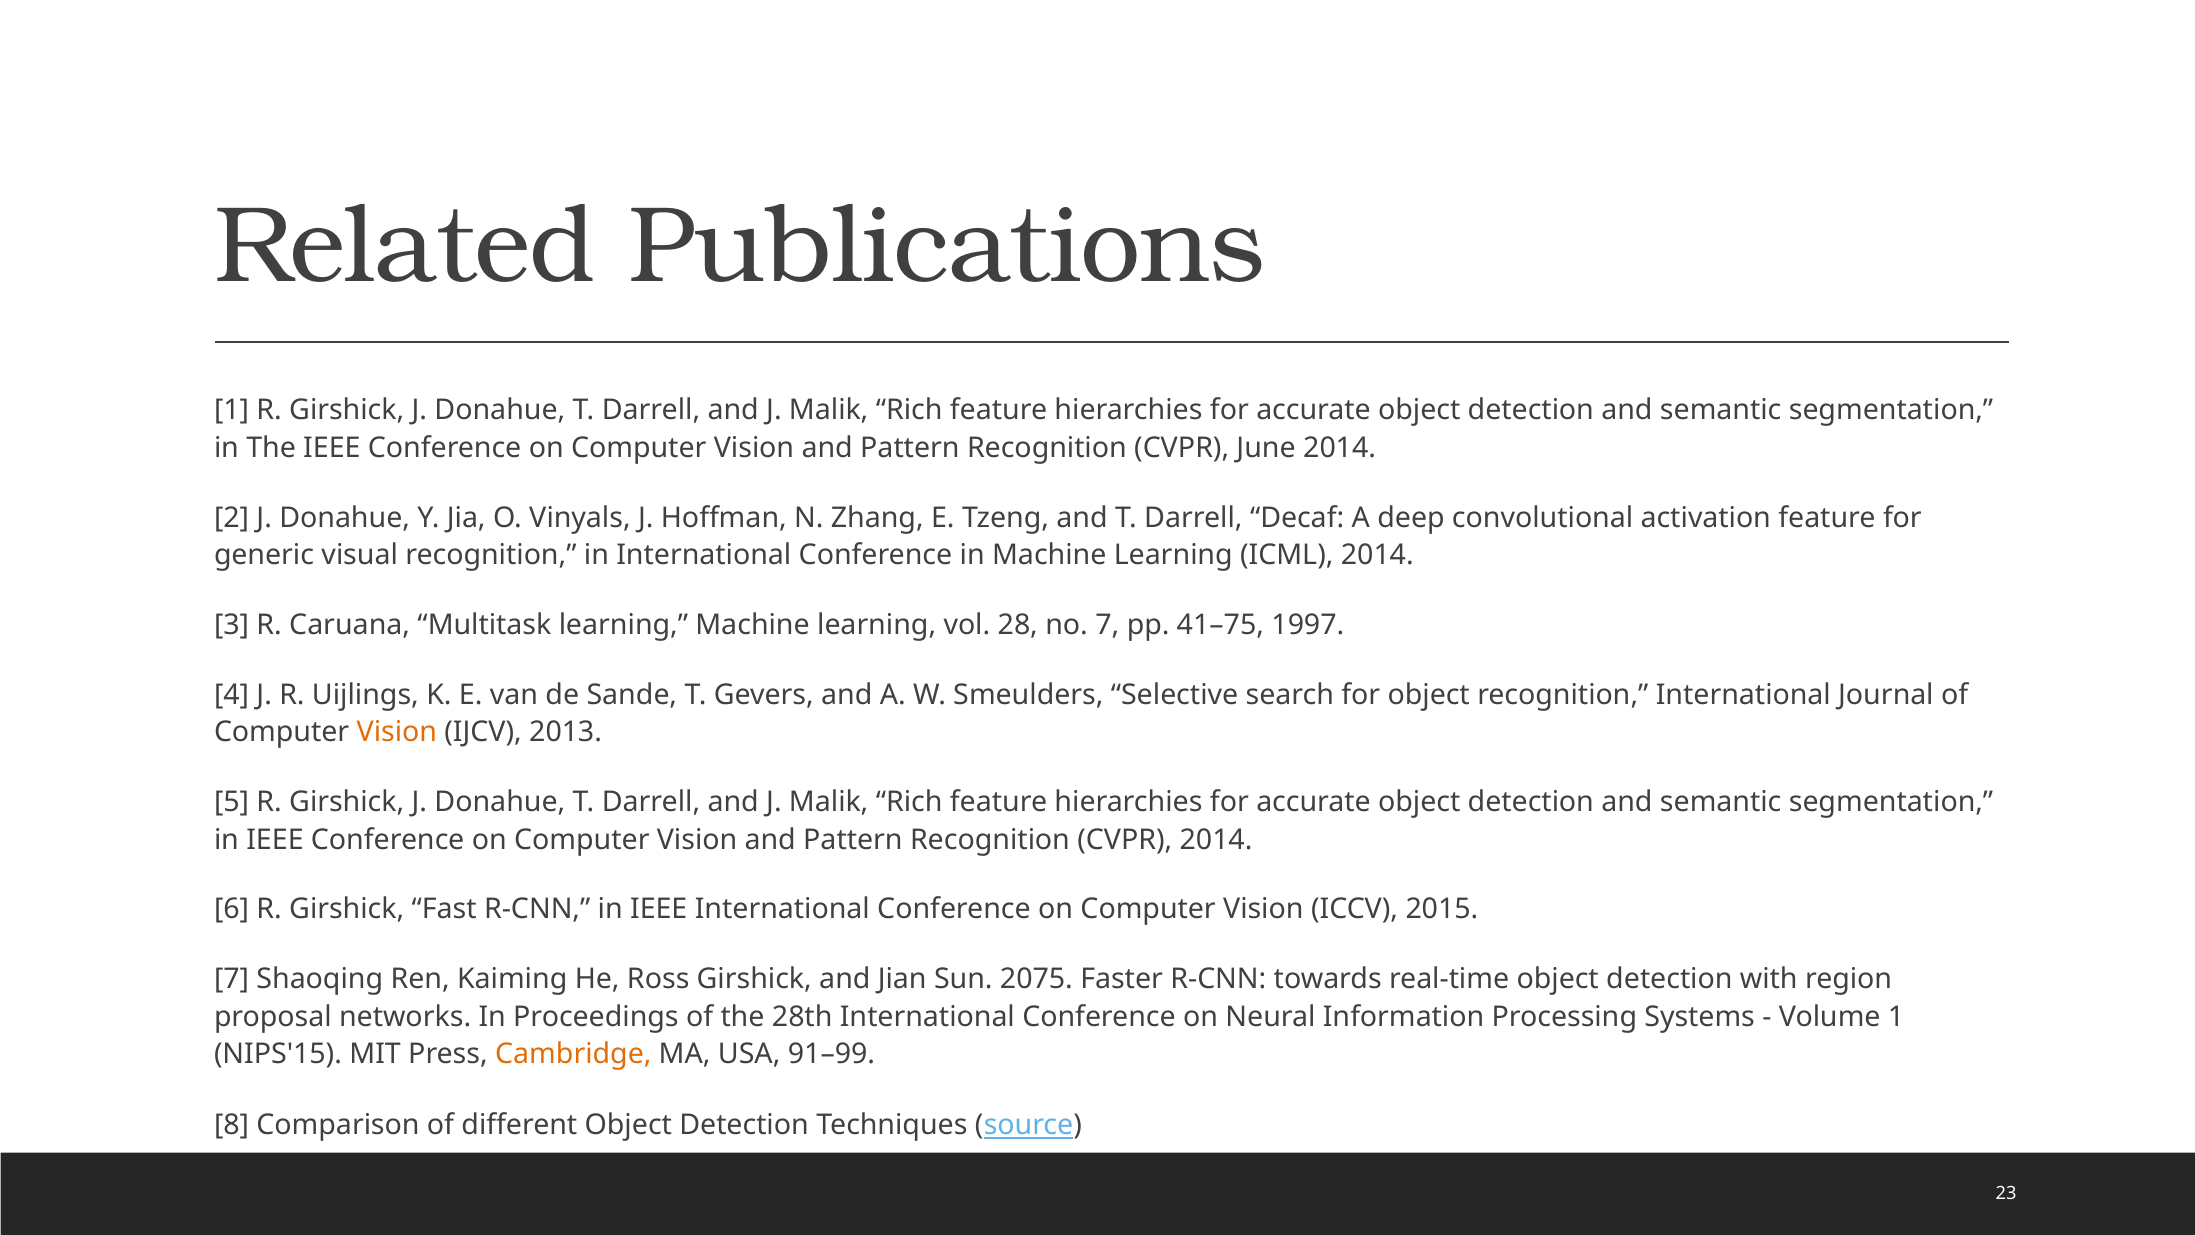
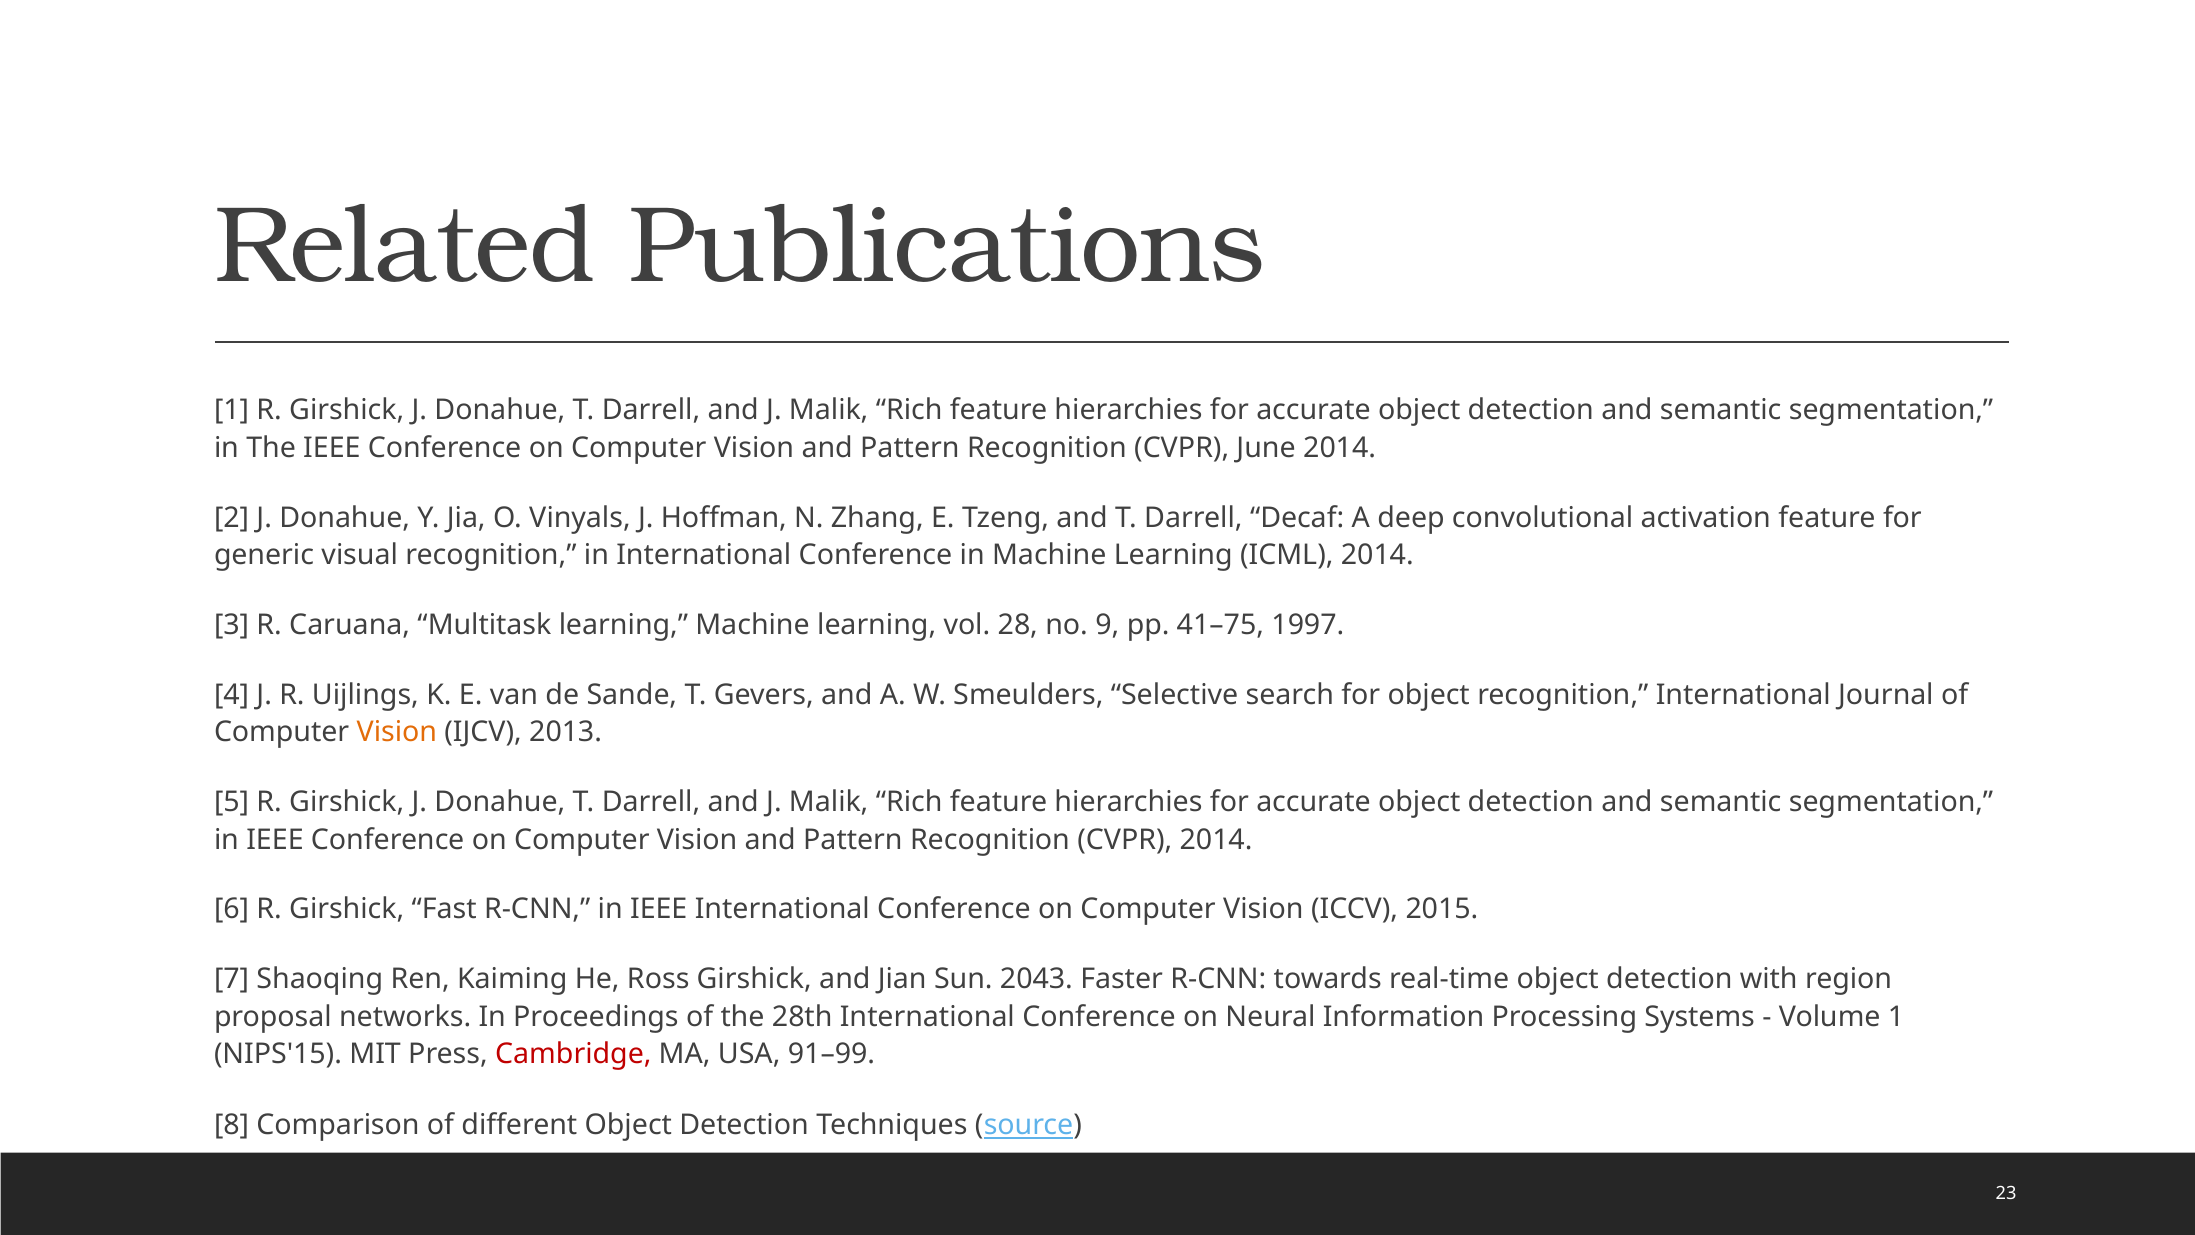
no 7: 7 -> 9
2075: 2075 -> 2043
Cambridge colour: orange -> red
